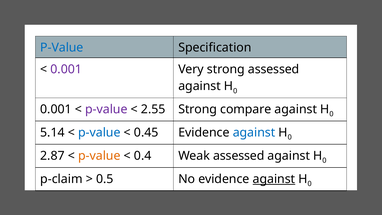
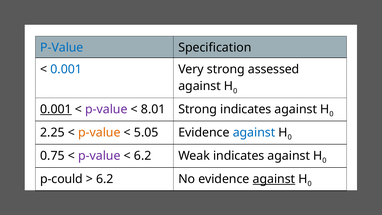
0.001 at (66, 69) colour: purple -> blue
0.001 at (56, 109) underline: none -> present
2.55: 2.55 -> 8.01
Strong compare: compare -> indicates
5.14: 5.14 -> 2.25
p-value at (99, 132) colour: blue -> orange
0.45: 0.45 -> 5.05
2.87: 2.87 -> 0.75
p-value at (99, 156) colour: orange -> purple
0.4 at (143, 156): 0.4 -> 6.2
Weak assessed: assessed -> indicates
p-claim: p-claim -> p-could
0.5 at (105, 179): 0.5 -> 6.2
